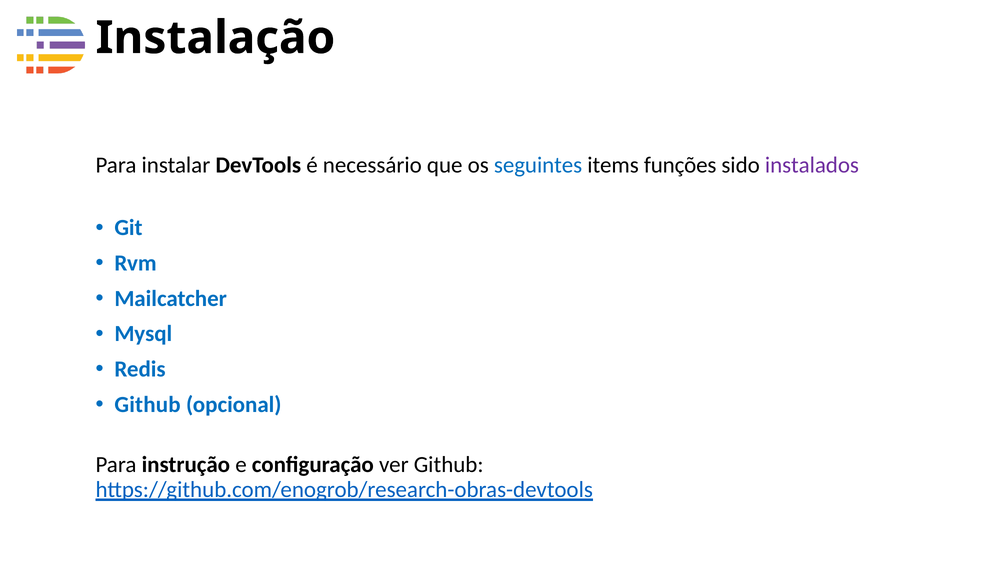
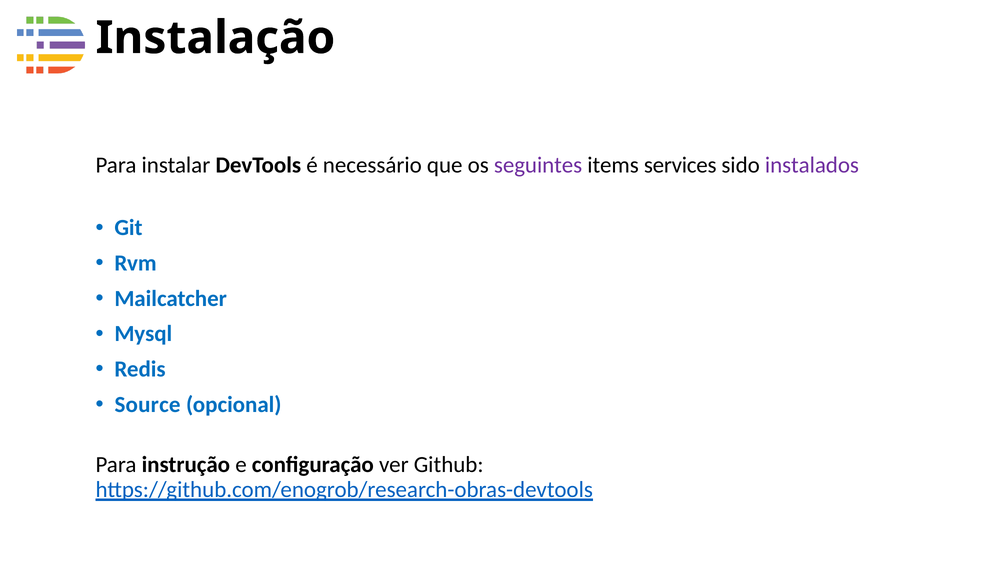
seguintes colour: blue -> purple
funções: funções -> services
Github at (148, 404): Github -> Source
